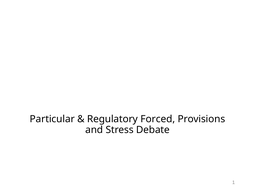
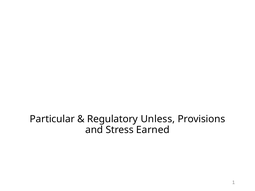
Forced: Forced -> Unless
Debate: Debate -> Earned
